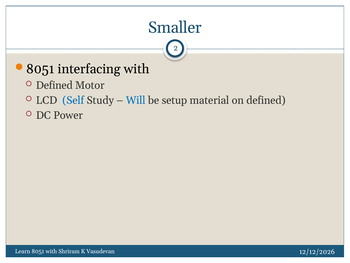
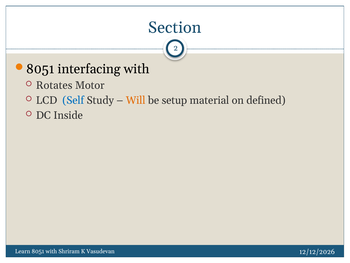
Smaller: Smaller -> Section
Defined at (54, 85): Defined -> Rotates
Will colour: blue -> orange
Power: Power -> Inside
